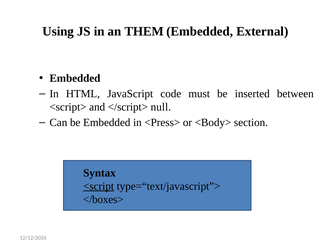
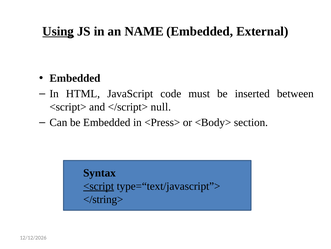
Using underline: none -> present
THEM: THEM -> NAME
</boxes>: </boxes> -> </string>
